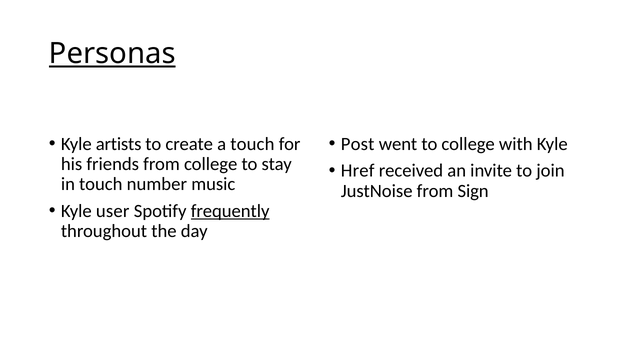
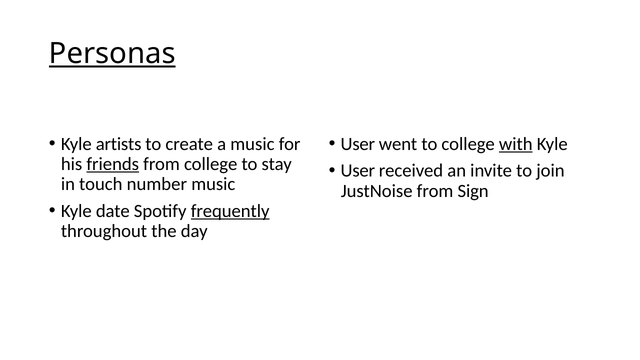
a touch: touch -> music
Post at (358, 144): Post -> User
with underline: none -> present
friends underline: none -> present
Href at (358, 171): Href -> User
user: user -> date
